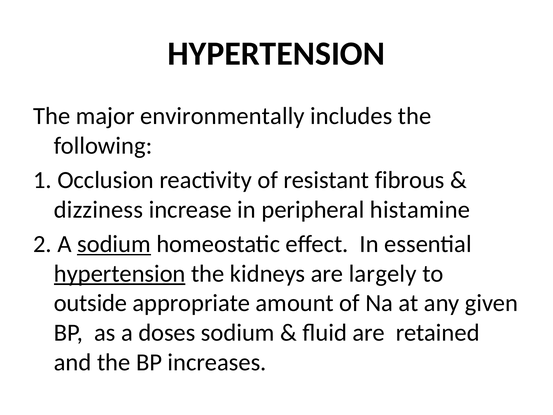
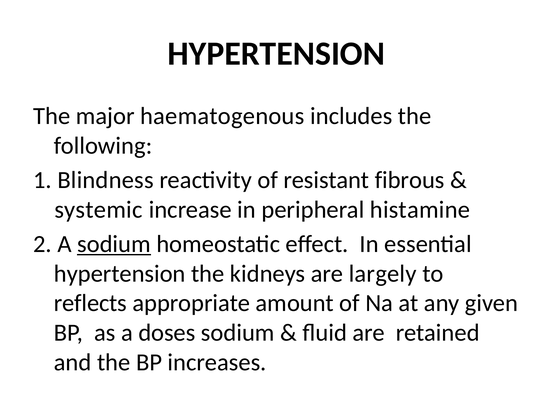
environmentally: environmentally -> haematogenous
Occlusion: Occlusion -> Blindness
dizziness: dizziness -> systemic
hypertension at (120, 273) underline: present -> none
outside: outside -> reflects
